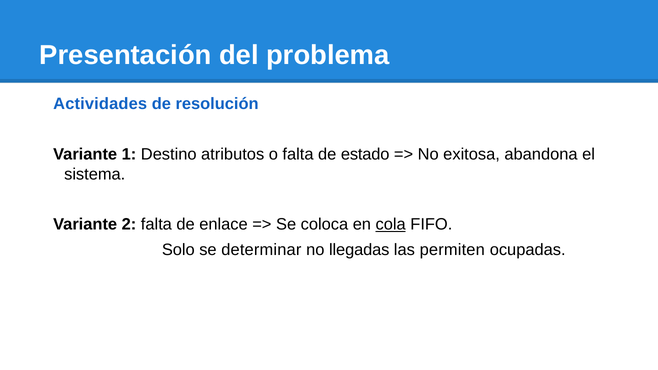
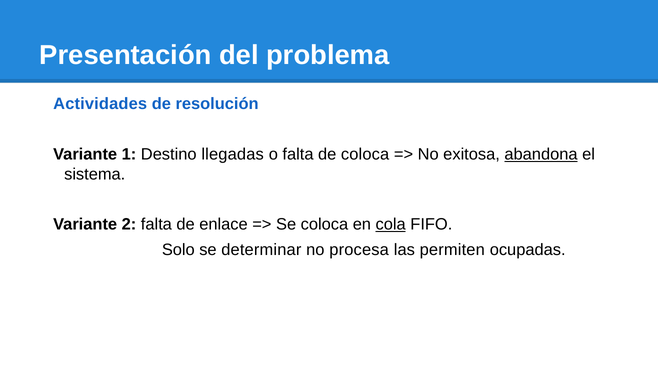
atributos: atributos -> llegadas
de estado: estado -> coloca
abandona underline: none -> present
llegadas: llegadas -> procesa
